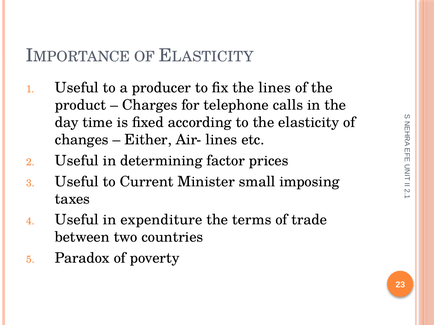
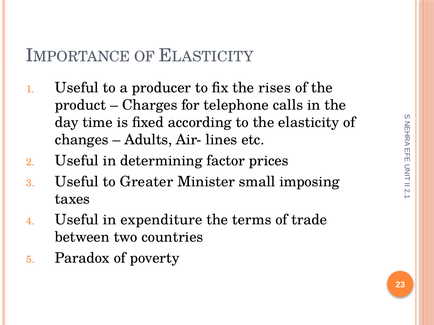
the lines: lines -> rises
Either: Either -> Adults
Current: Current -> Greater
